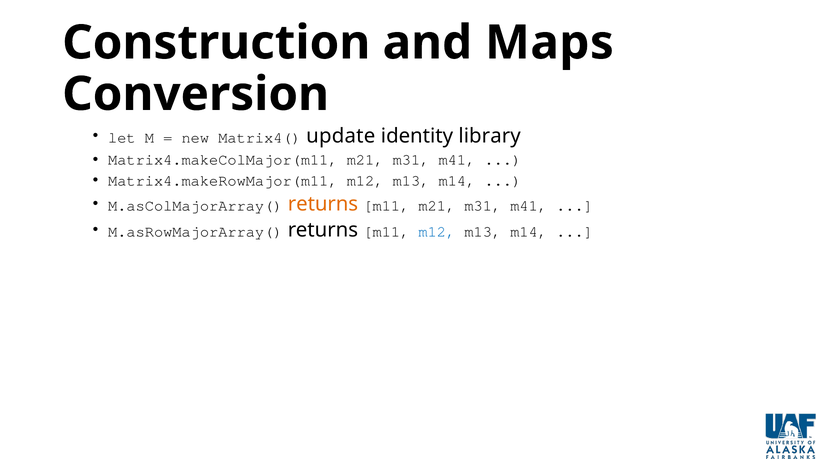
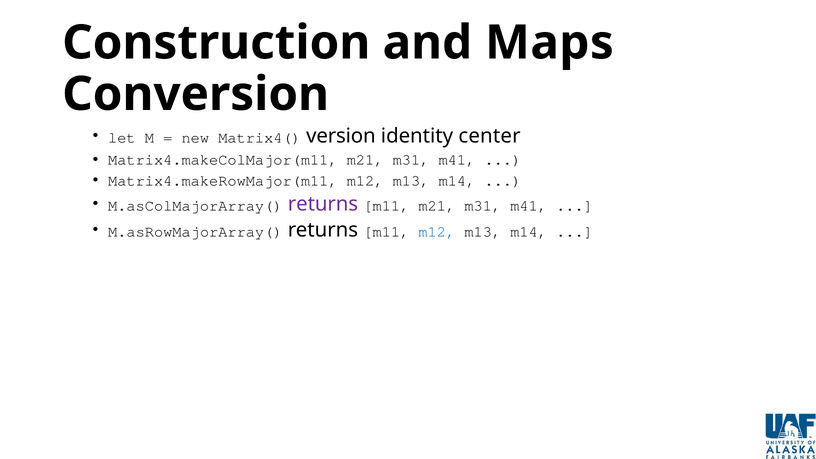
update: update -> version
library: library -> center
returns at (323, 204) colour: orange -> purple
